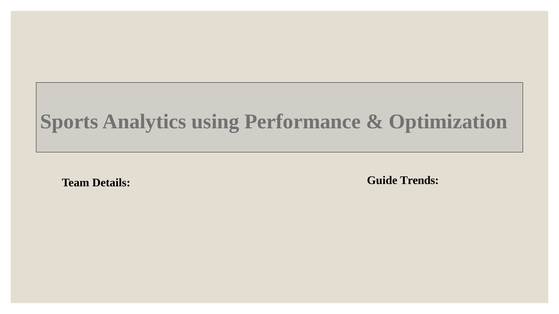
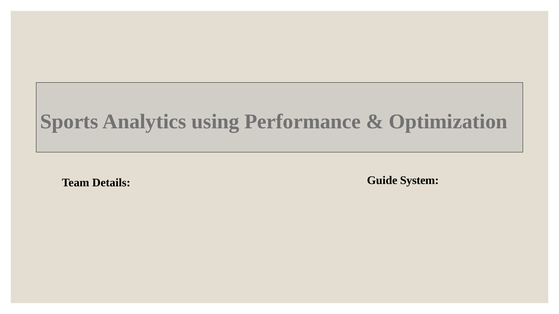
Trends: Trends -> System
